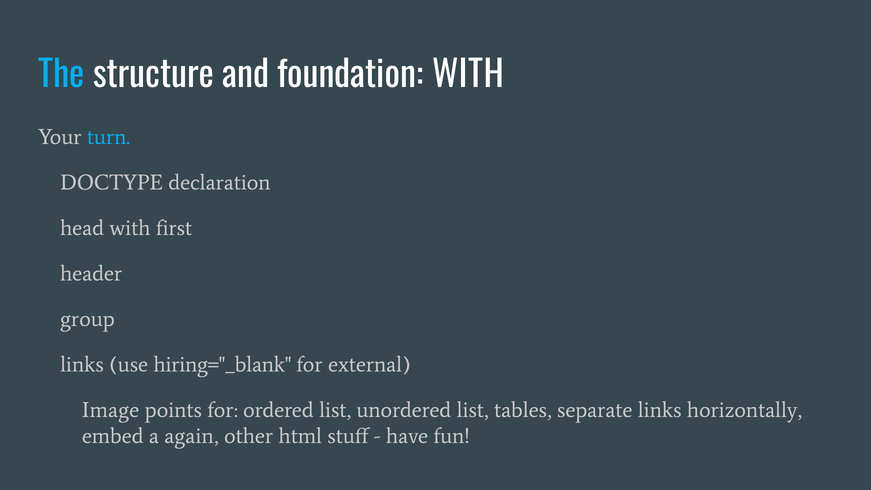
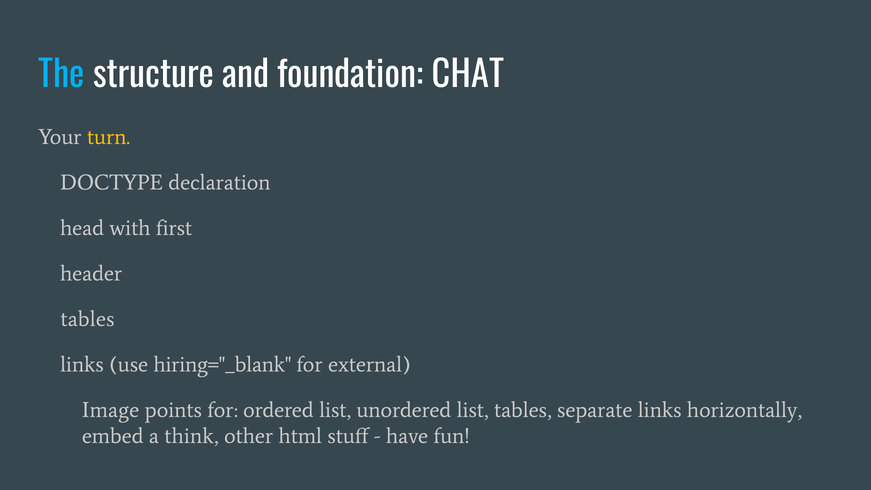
foundation WITH: WITH -> CHAT
turn colour: light blue -> yellow
group at (88, 319): group -> tables
again: again -> think
